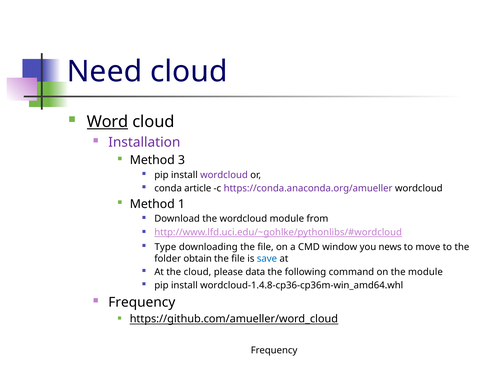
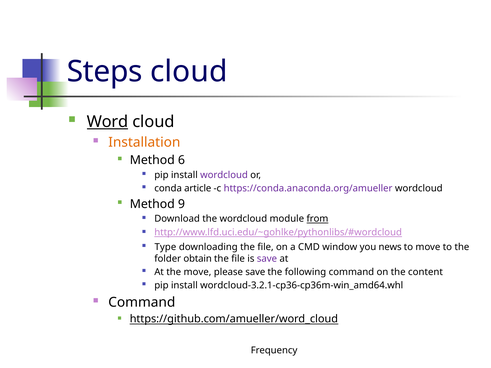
Need: Need -> Steps
Installation colour: purple -> orange
3: 3 -> 6
1: 1 -> 9
from underline: none -> present
save at (267, 259) colour: blue -> purple
the cloud: cloud -> move
please data: data -> save
the module: module -> content
wordcloud-1.4.8-cp36-cp36m-win_amd64.whl: wordcloud-1.4.8-cp36-cp36m-win_amd64.whl -> wordcloud-3.2.1-cp36-cp36m-win_amd64.whl
Frequency at (142, 302): Frequency -> Command
